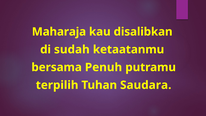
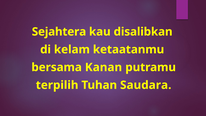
Maharaja: Maharaja -> Sejahtera
sudah: sudah -> kelam
Penuh: Penuh -> Kanan
